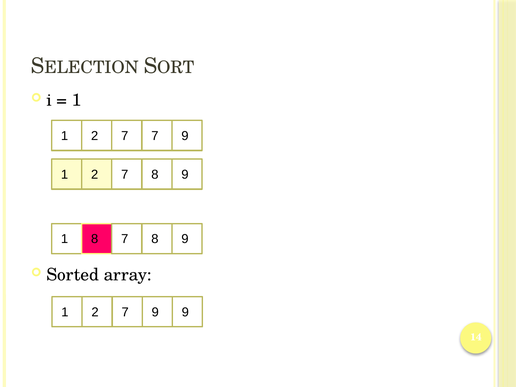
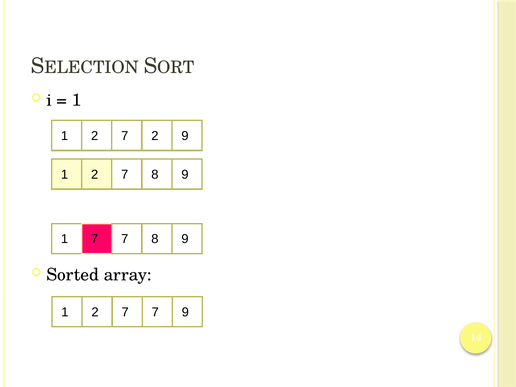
7 7: 7 -> 2
1 8: 8 -> 7
2 7 9: 9 -> 7
